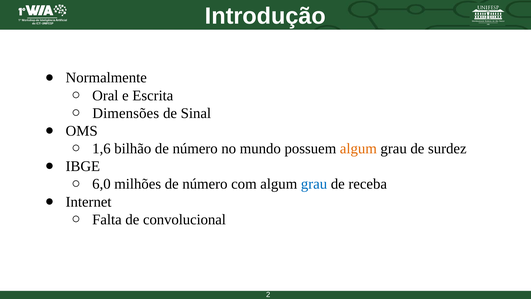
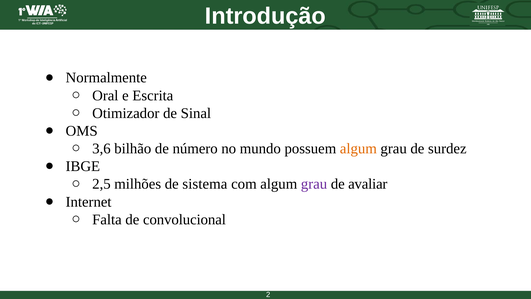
Dimensões: Dimensões -> Otimizador
1,6: 1,6 -> 3,6
6,0: 6,0 -> 2,5
milhões de número: número -> sistema
grau at (314, 184) colour: blue -> purple
receba: receba -> avaliar
